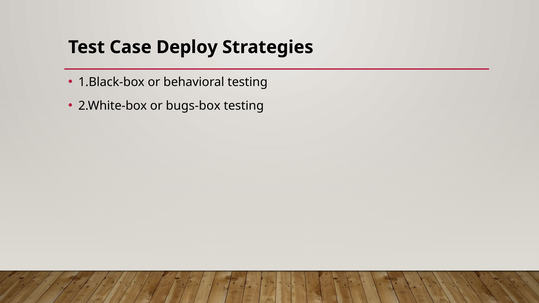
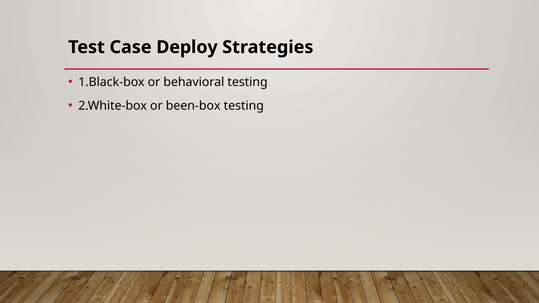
bugs-box: bugs-box -> been-box
